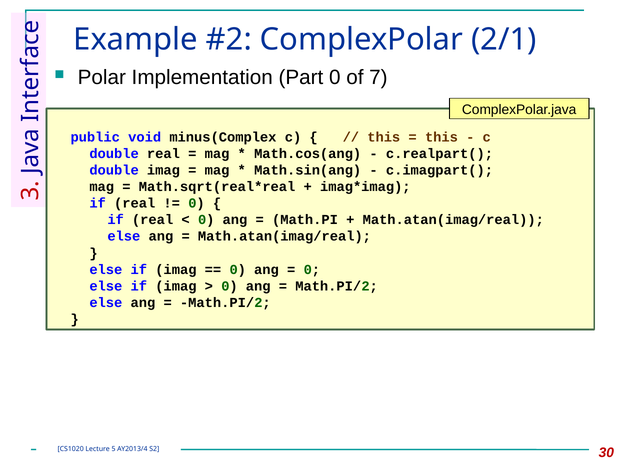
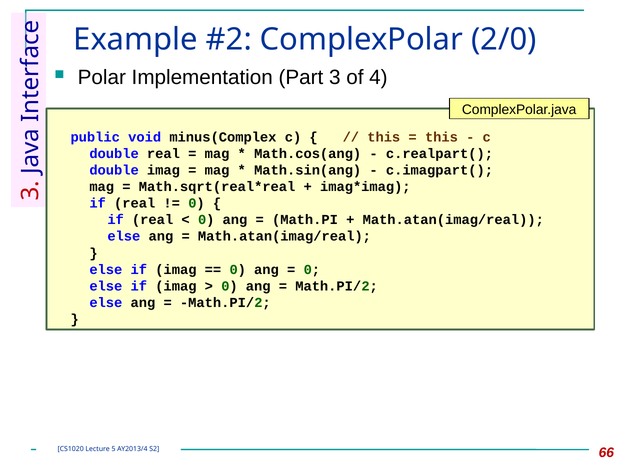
2/1: 2/1 -> 2/0
Part 0: 0 -> 3
7: 7 -> 4
30: 30 -> 66
